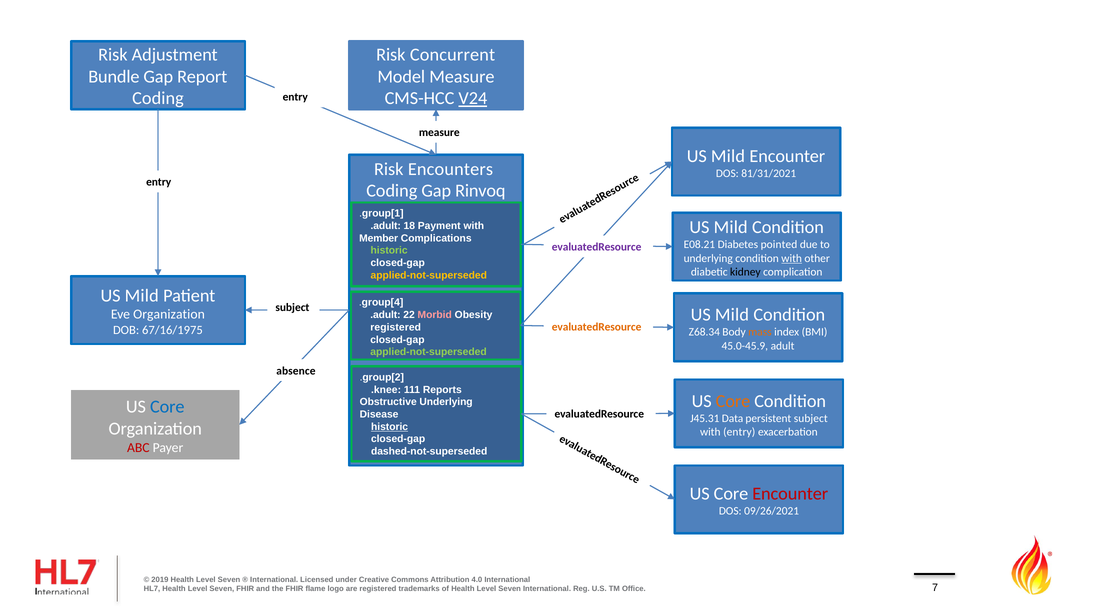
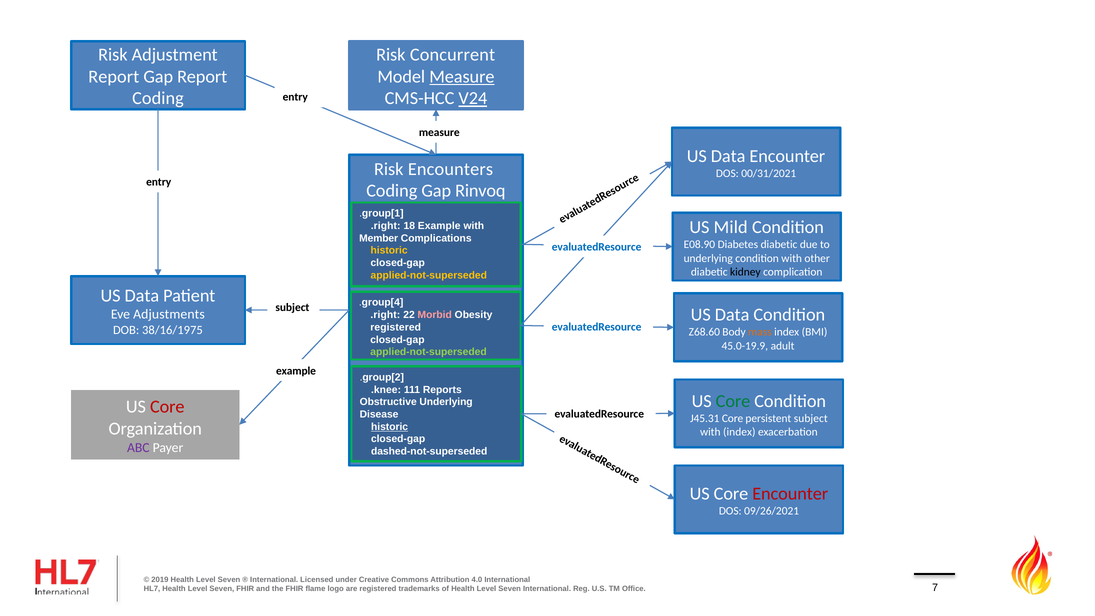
Bundle at (114, 76): Bundle -> Report
Measure at (462, 76) underline: none -> present
Mild at (728, 156): Mild -> Data
81/31/2021: 81/31/2021 -> 00/31/2021
.adult at (386, 226): .adult -> .right
18 Payment: Payment -> Example
E08.21: E08.21 -> E08.90
Diabetes pointed: pointed -> diabetic
evaluatedResource at (597, 247) colour: purple -> blue
historic at (389, 251) colour: light green -> yellow
with at (792, 258) underline: present -> none
Mild at (142, 296): Mild -> Data
Mild at (732, 315): Mild -> Data
Eve Organization: Organization -> Adjustments
.adult at (385, 315): .adult -> .right
evaluatedResource at (597, 327) colour: orange -> blue
67/16/1975: 67/16/1975 -> 38/16/1975
Z68.34: Z68.34 -> Z68.60
45.0-45.9: 45.0-45.9 -> 45.0-19.9
absence at (296, 371): absence -> example
Core at (733, 401) colour: orange -> green
Core at (167, 407) colour: blue -> red
J45.31 Data: Data -> Core
with entry: entry -> index
ABC colour: red -> purple
